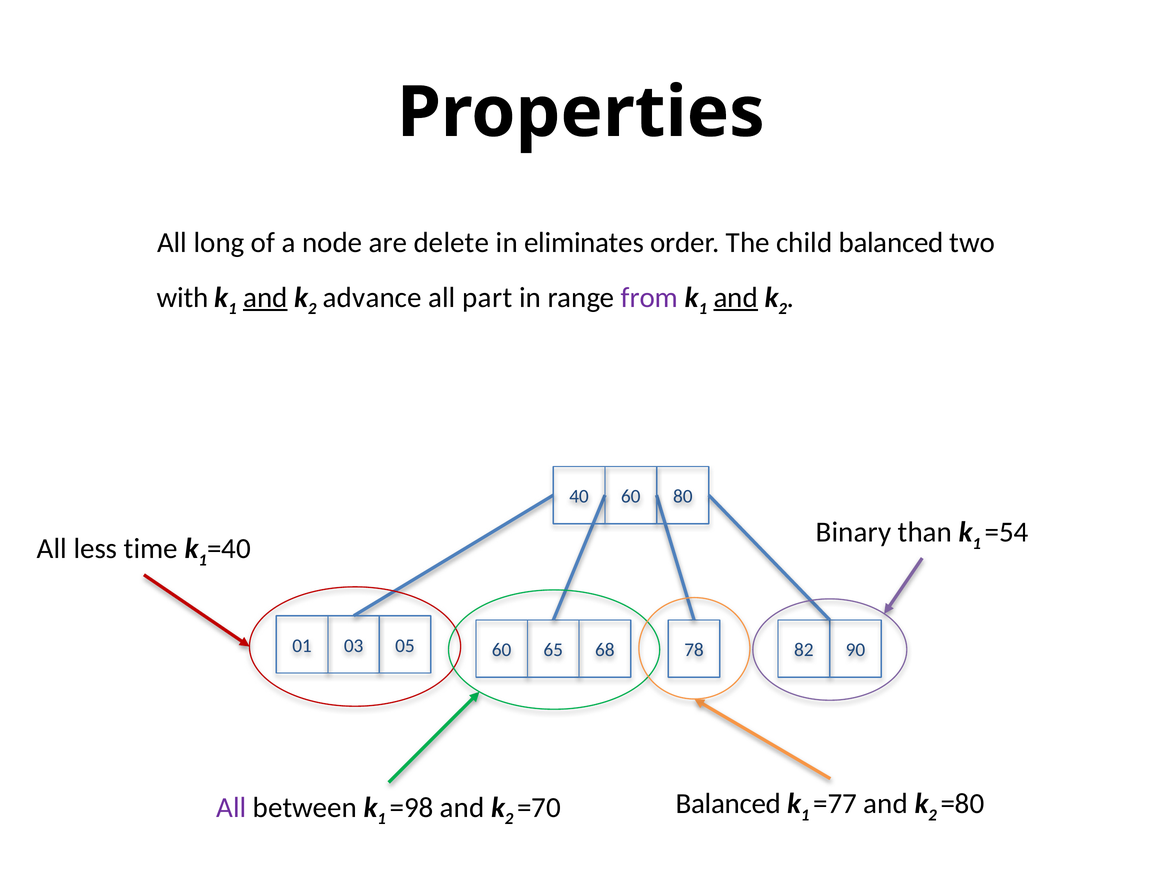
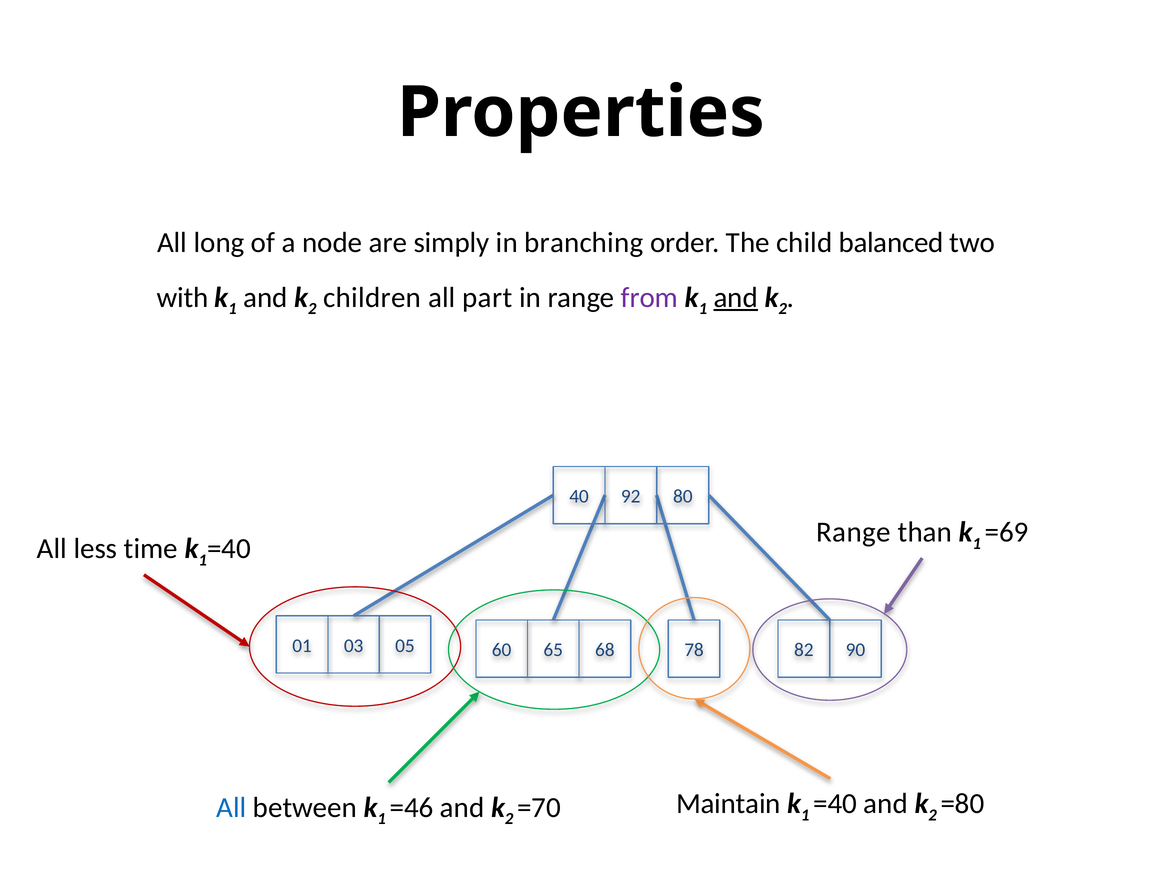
delete: delete -> simply
eliminates: eliminates -> branching
and at (265, 297) underline: present -> none
advance: advance -> children
40 60: 60 -> 92
Binary at (854, 532): Binary -> Range
=54: =54 -> =69
All at (231, 807) colour: purple -> blue
=98: =98 -> =46
=70 Balanced: Balanced -> Maintain
=77 at (835, 803): =77 -> =40
